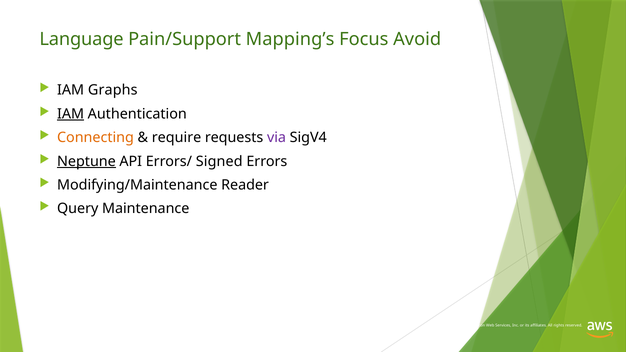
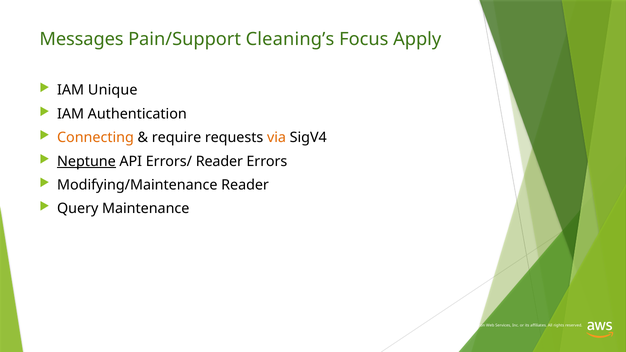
Language: Language -> Messages
Mapping’s: Mapping’s -> Cleaning’s
Avoid: Avoid -> Apply
Graphs: Graphs -> Unique
IAM at (71, 114) underline: present -> none
via colour: purple -> orange
Errors/ Signed: Signed -> Reader
